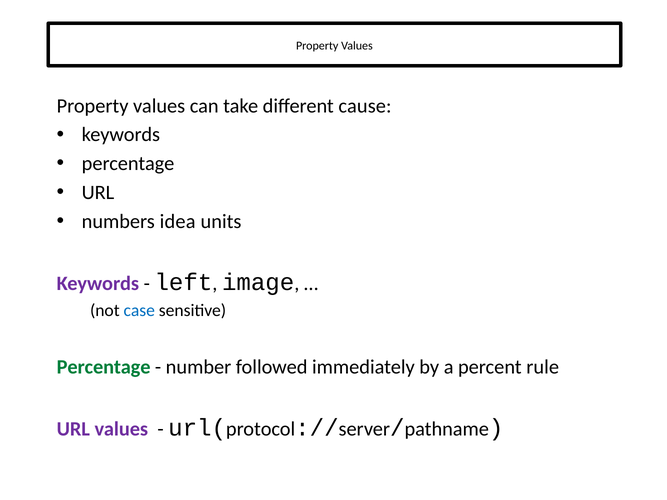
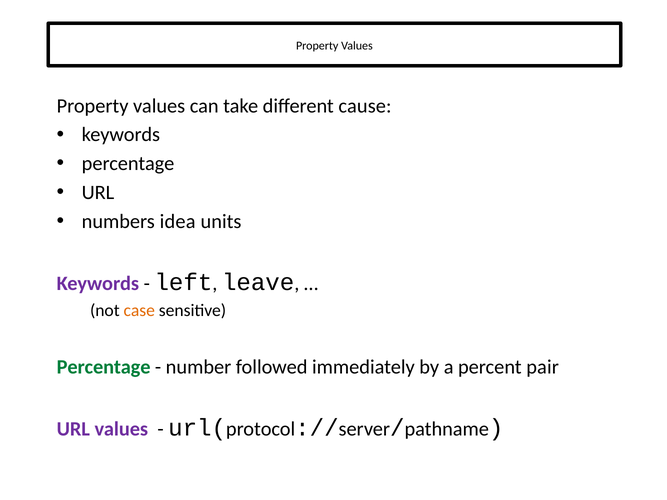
image: image -> leave
case colour: blue -> orange
rule: rule -> pair
